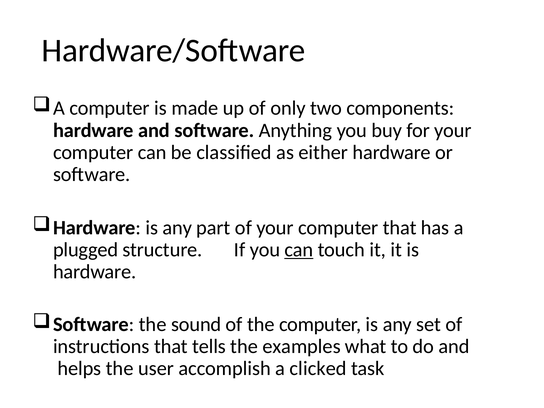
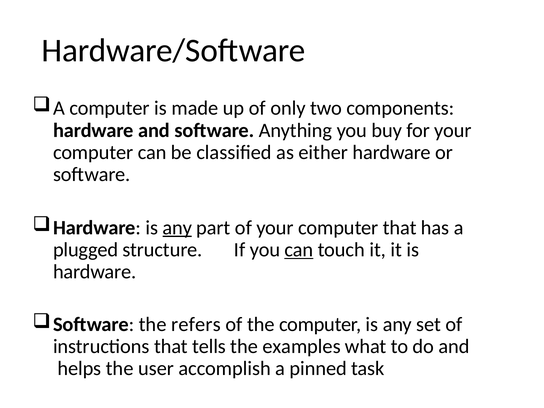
any at (177, 228) underline: none -> present
sound: sound -> refers
clicked: clicked -> pinned
